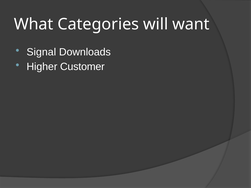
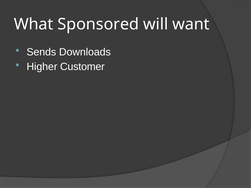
Categories: Categories -> Sponsored
Signal: Signal -> Sends
